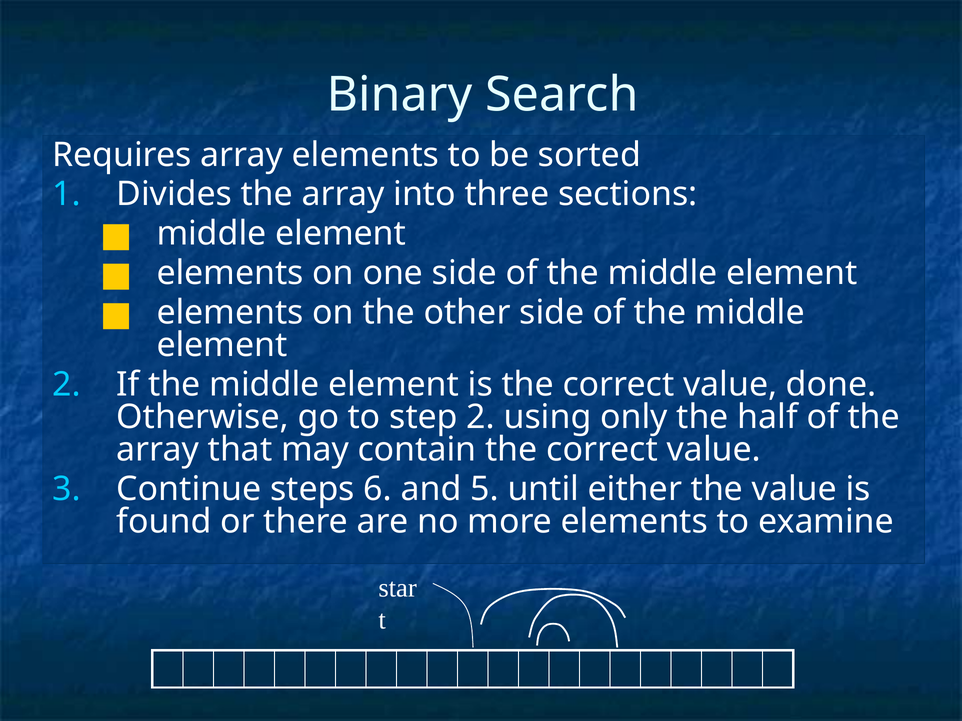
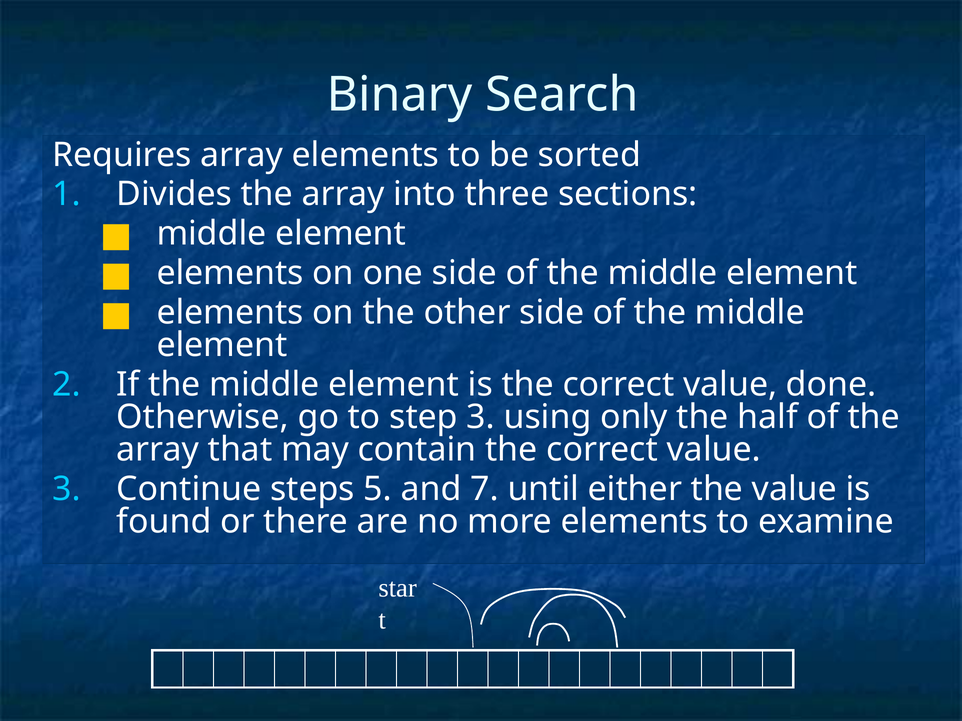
step 2: 2 -> 3
6: 6 -> 5
5: 5 -> 7
